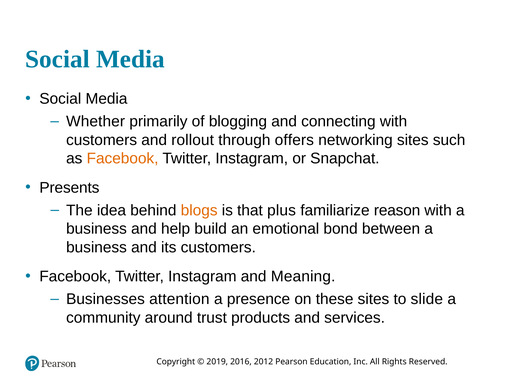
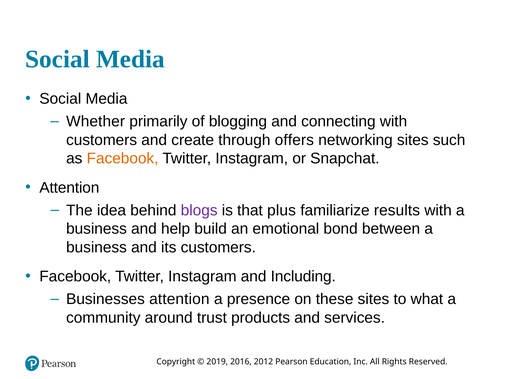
rollout: rollout -> create
Presents at (69, 187): Presents -> Attention
blogs colour: orange -> purple
reason: reason -> results
Meaning: Meaning -> Including
slide: slide -> what
